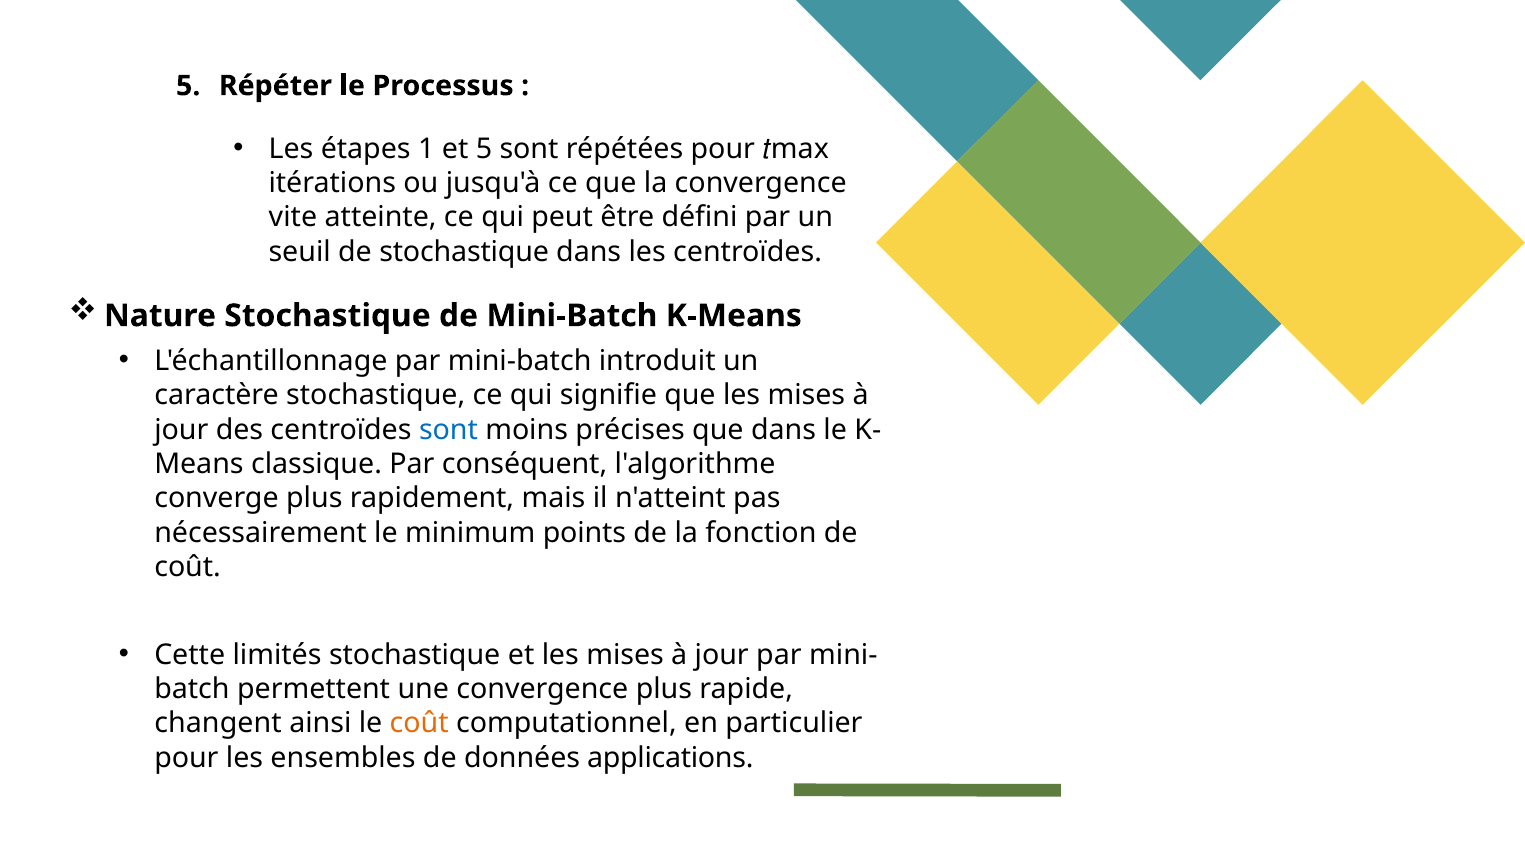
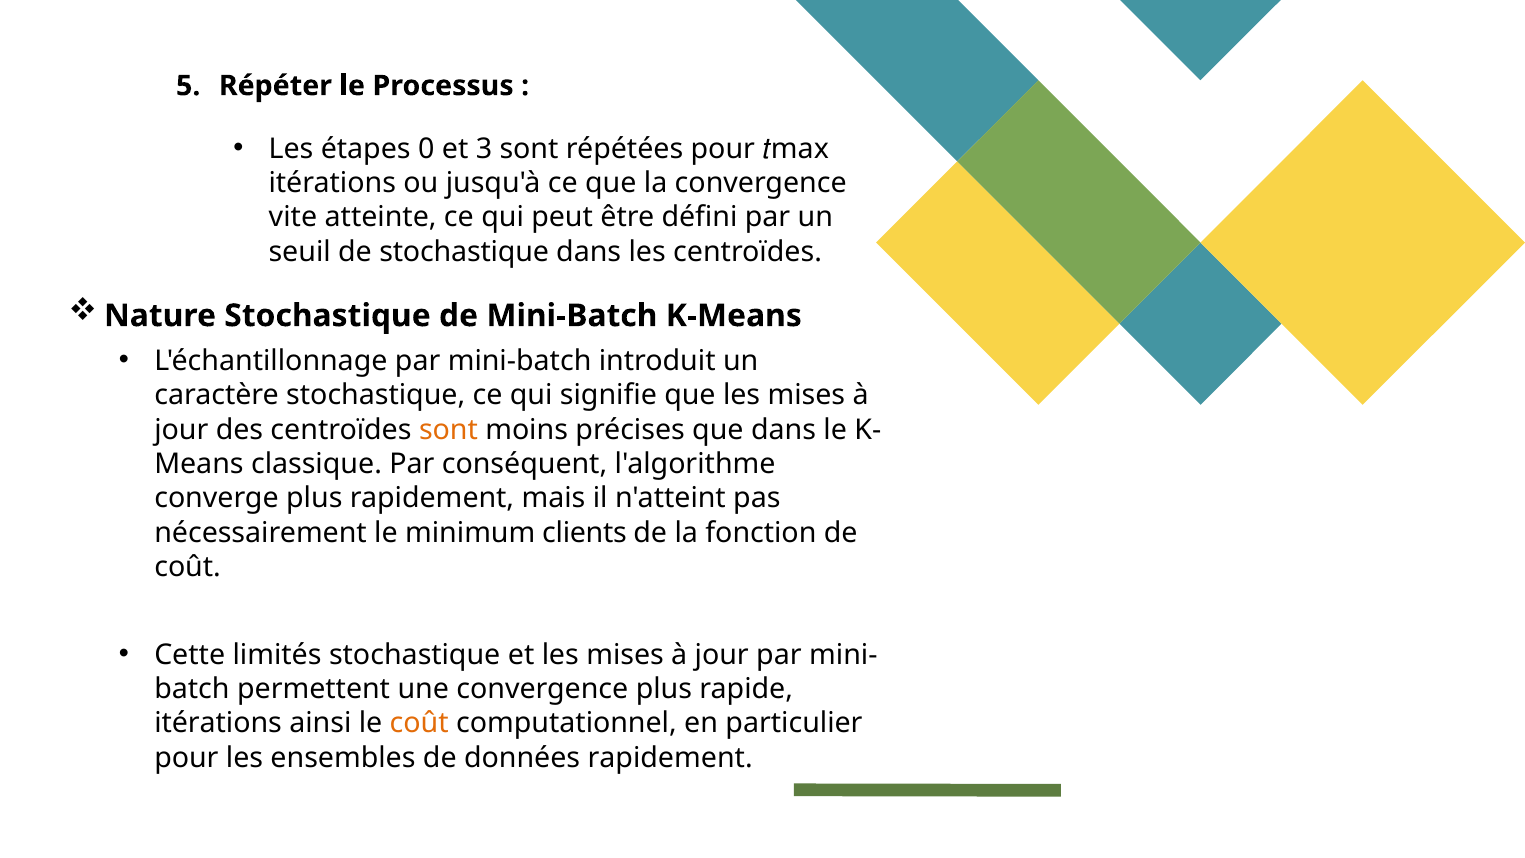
1: 1 -> 0
et 5: 5 -> 3
sont at (448, 430) colour: blue -> orange
points: points -> clients
changent at (218, 723): changent -> itérations
données applications: applications -> rapidement
